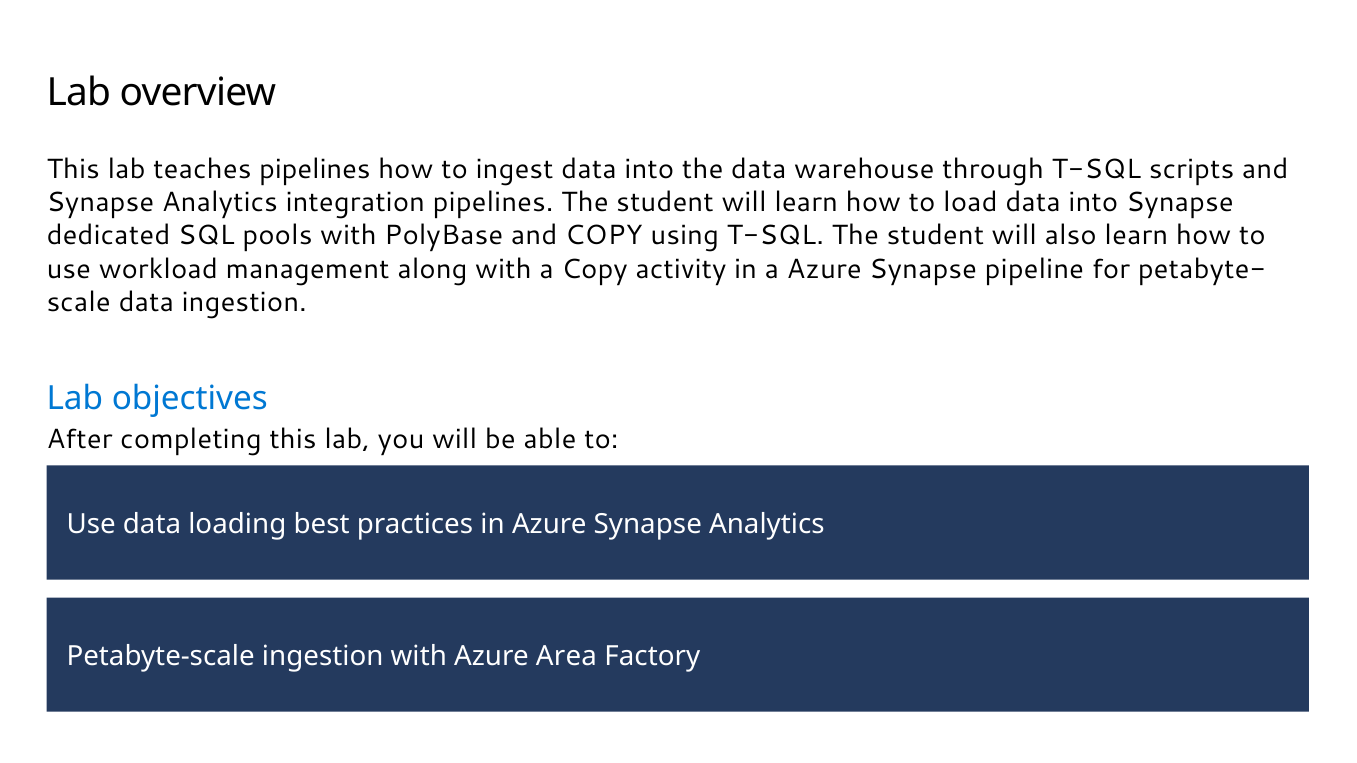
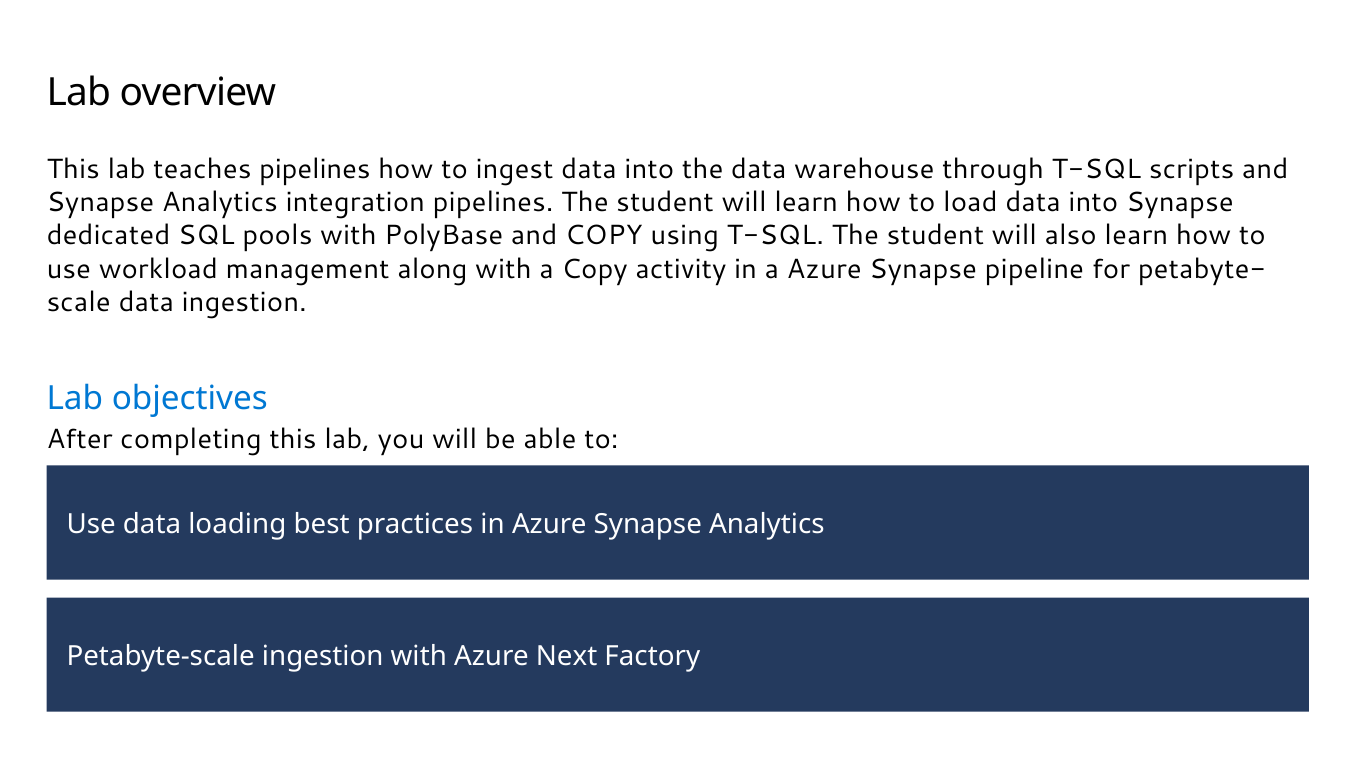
Area: Area -> Next
